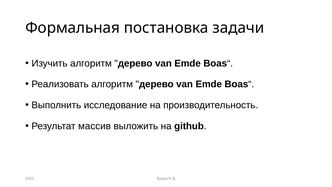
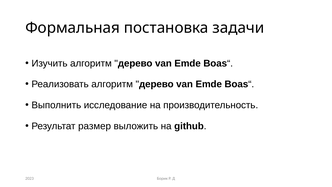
массив: массив -> размер
